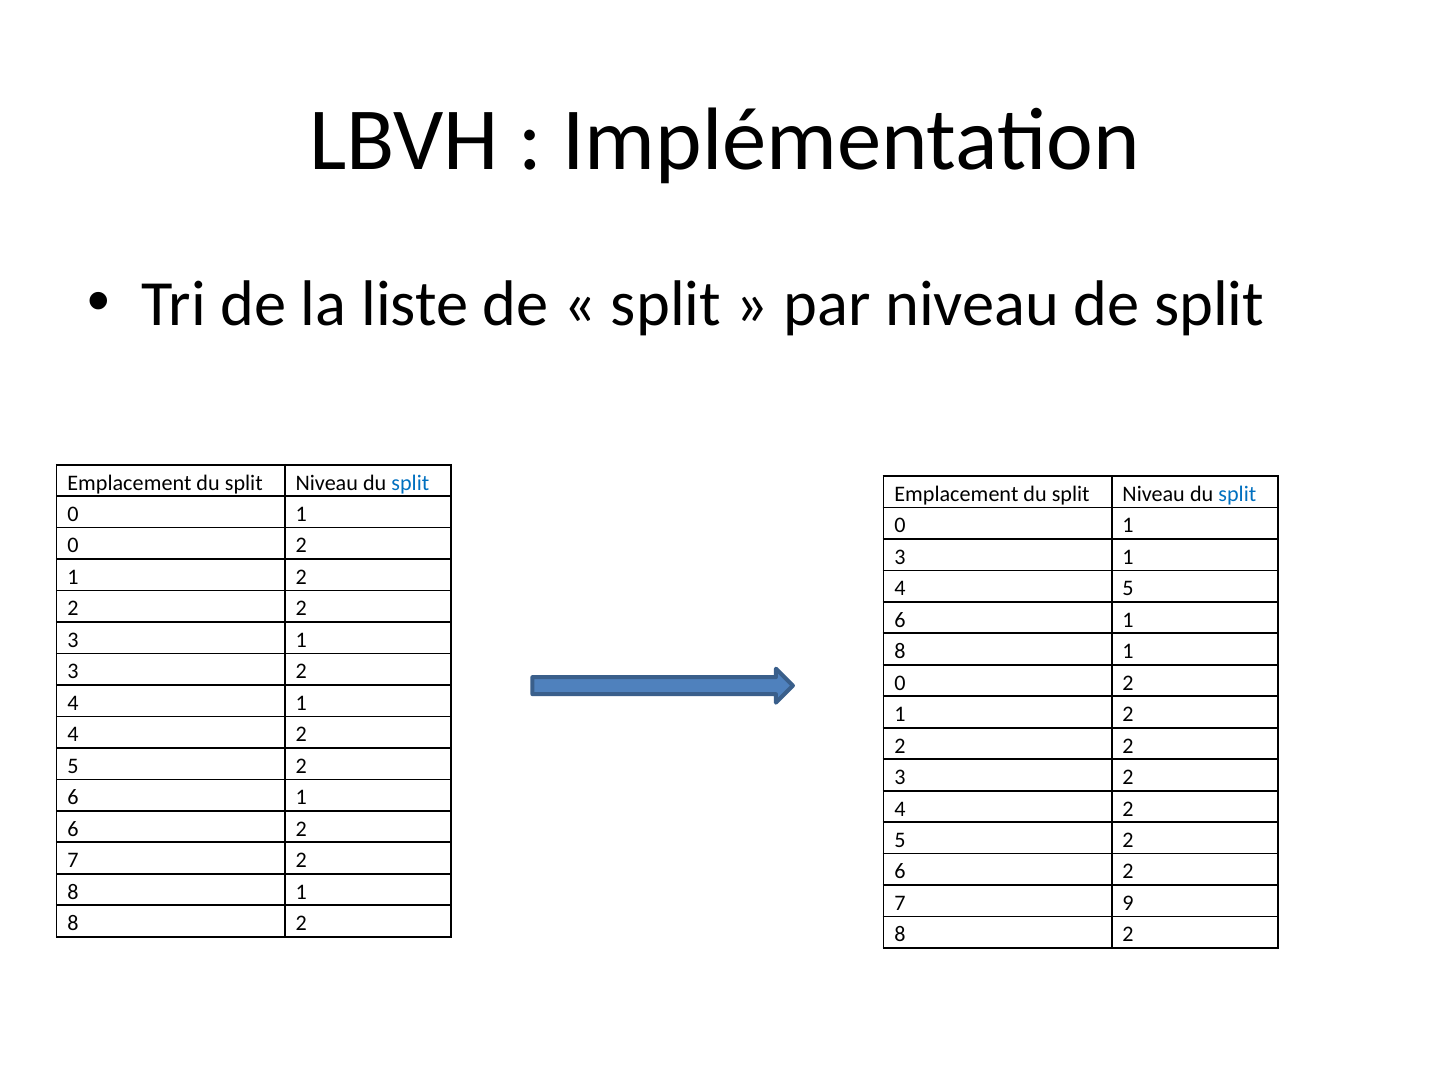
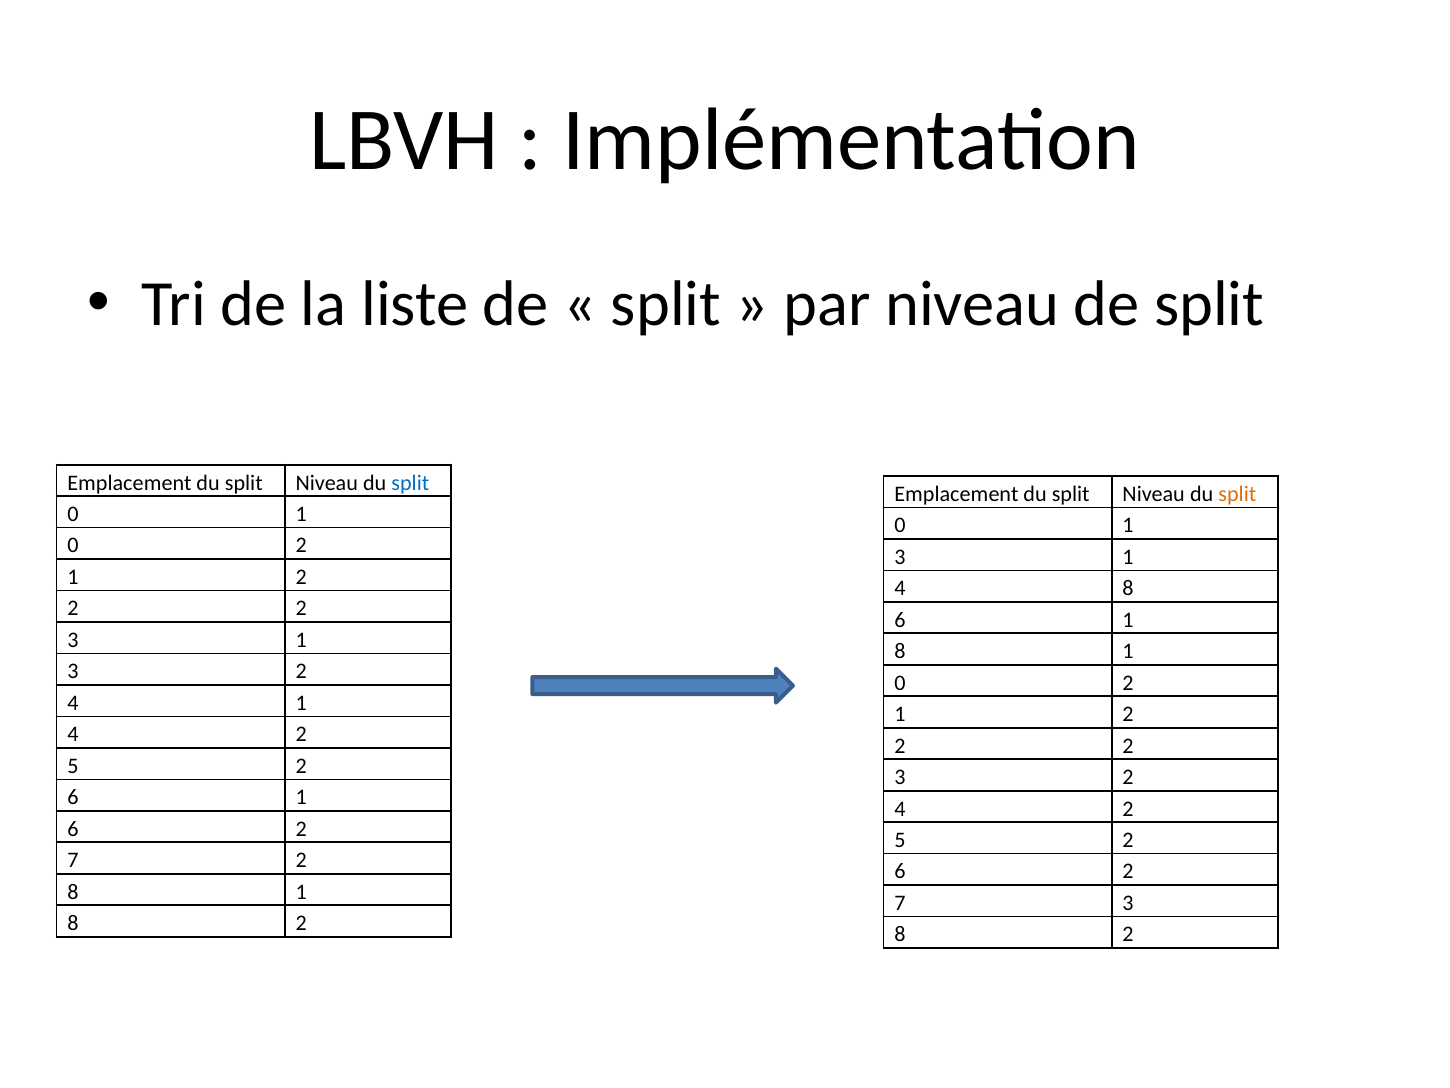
split at (1237, 494) colour: blue -> orange
4 5: 5 -> 8
7 9: 9 -> 3
